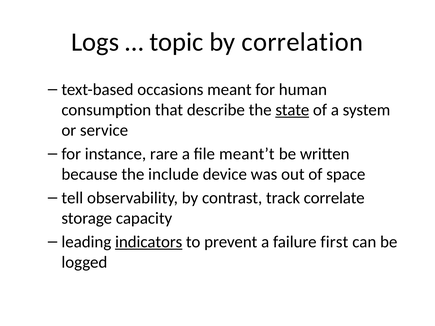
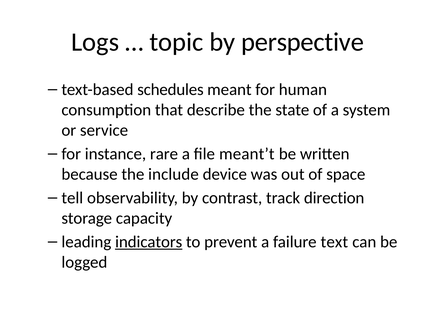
correlation: correlation -> perspective
occasions: occasions -> schedules
state underline: present -> none
correlate: correlate -> direction
first: first -> text
